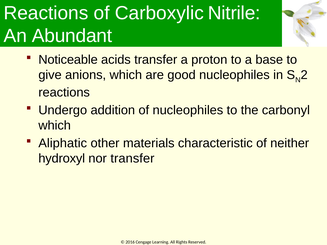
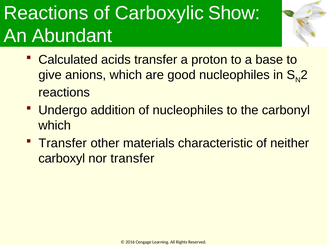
Nitrile: Nitrile -> Show
Noticeable: Noticeable -> Calculated
Aliphatic at (63, 143): Aliphatic -> Transfer
hydroxyl: hydroxyl -> carboxyl
